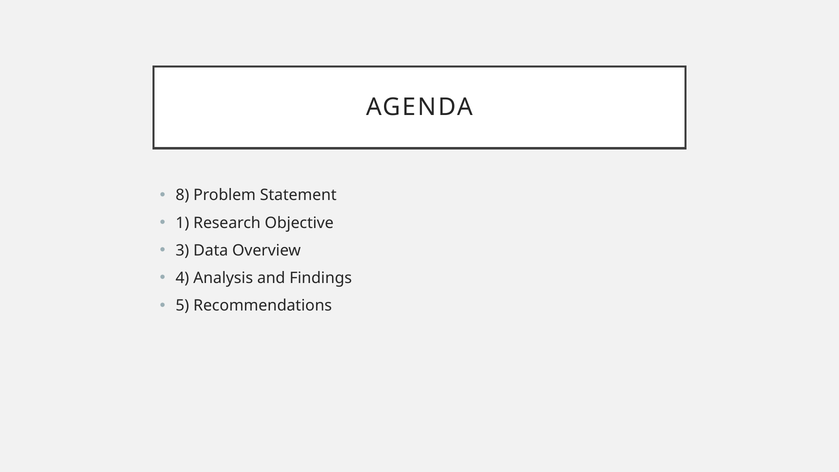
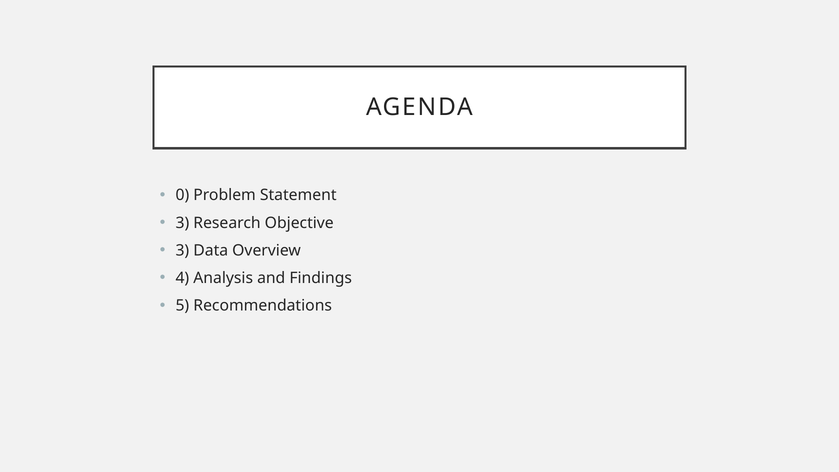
8: 8 -> 0
1 at (182, 223): 1 -> 3
